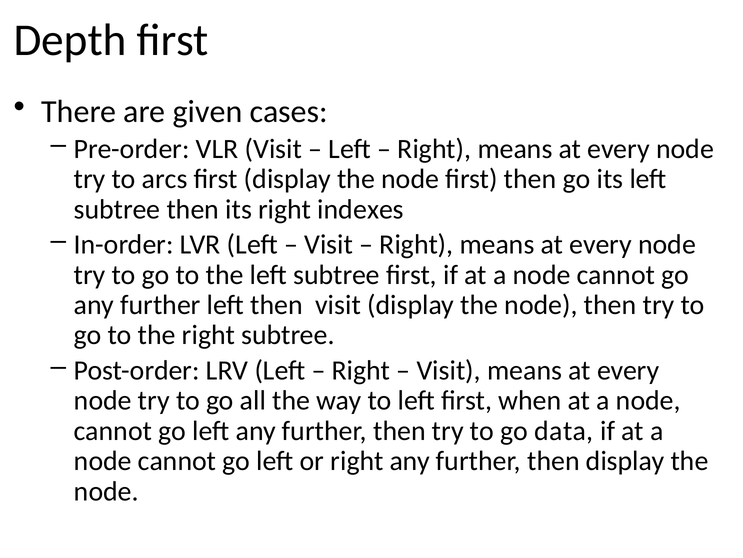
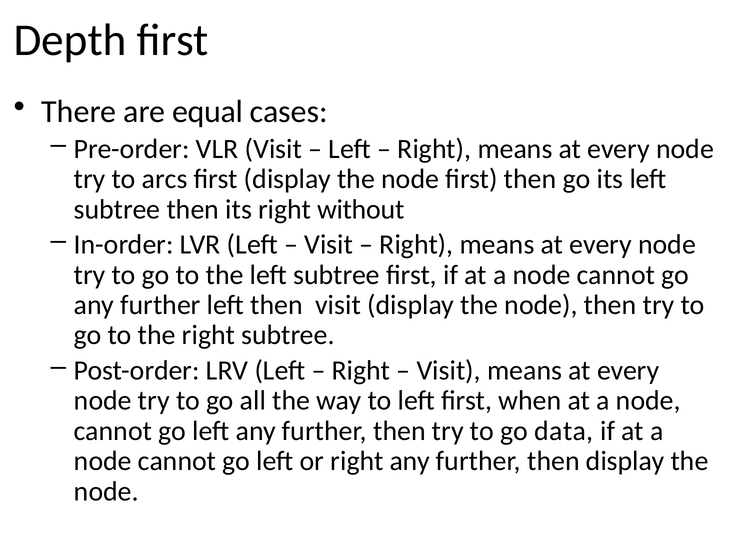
given: given -> equal
indexes: indexes -> without
